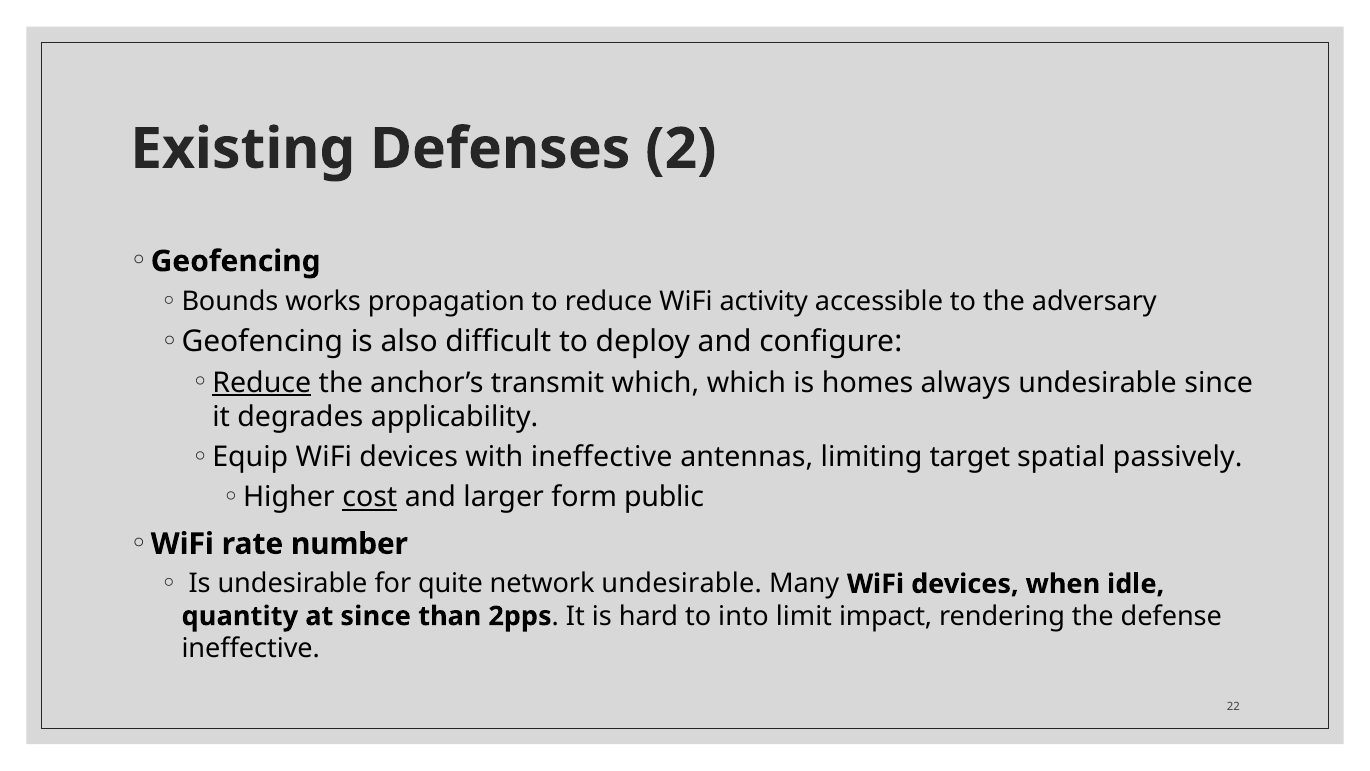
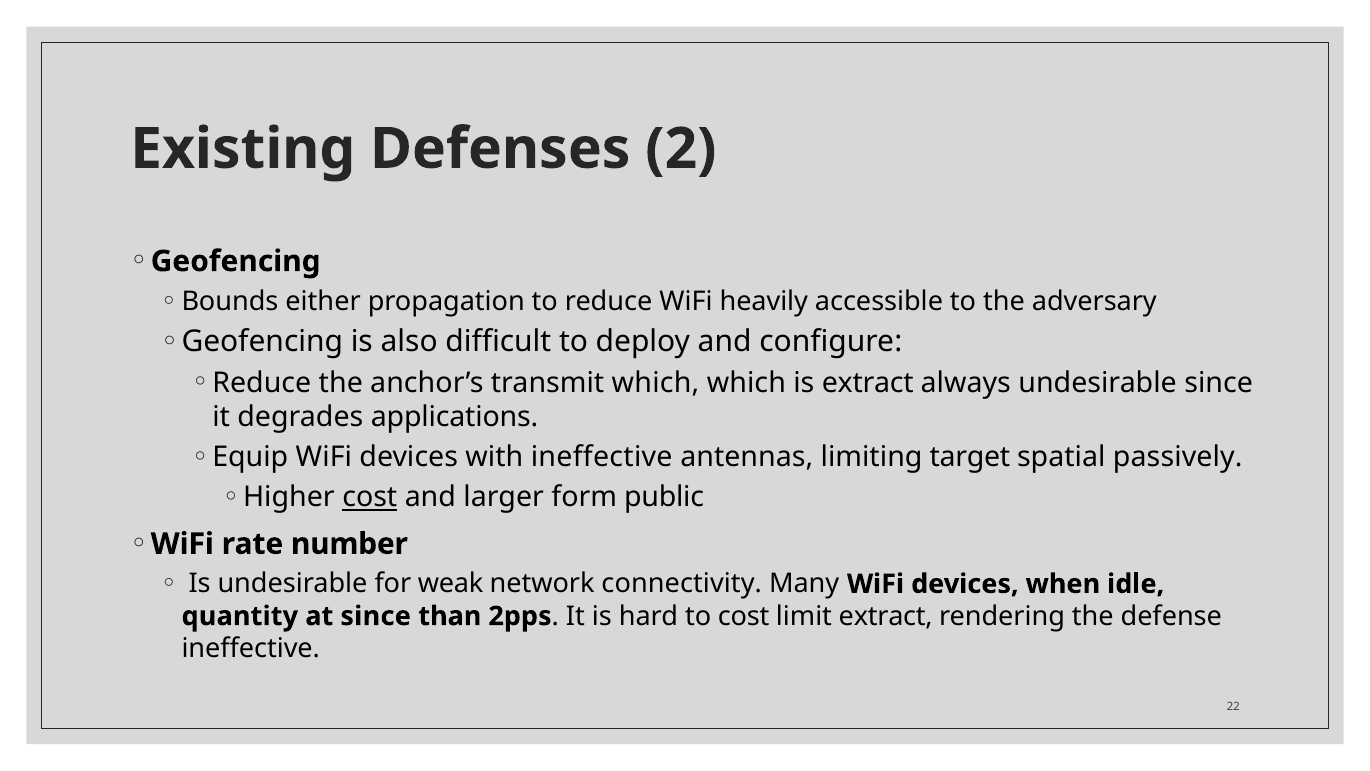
works: works -> either
activity: activity -> heavily
Reduce at (262, 383) underline: present -> none
is homes: homes -> extract
applicability: applicability -> applications
quite: quite -> weak
network undesirable: undesirable -> connectivity
to into: into -> cost
limit impact: impact -> extract
